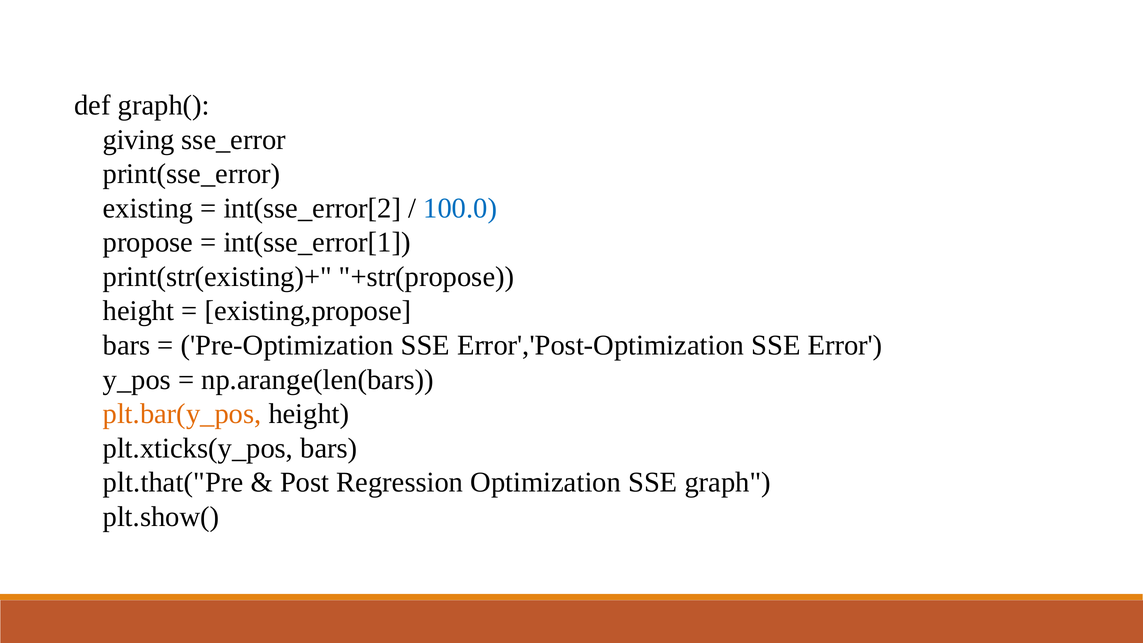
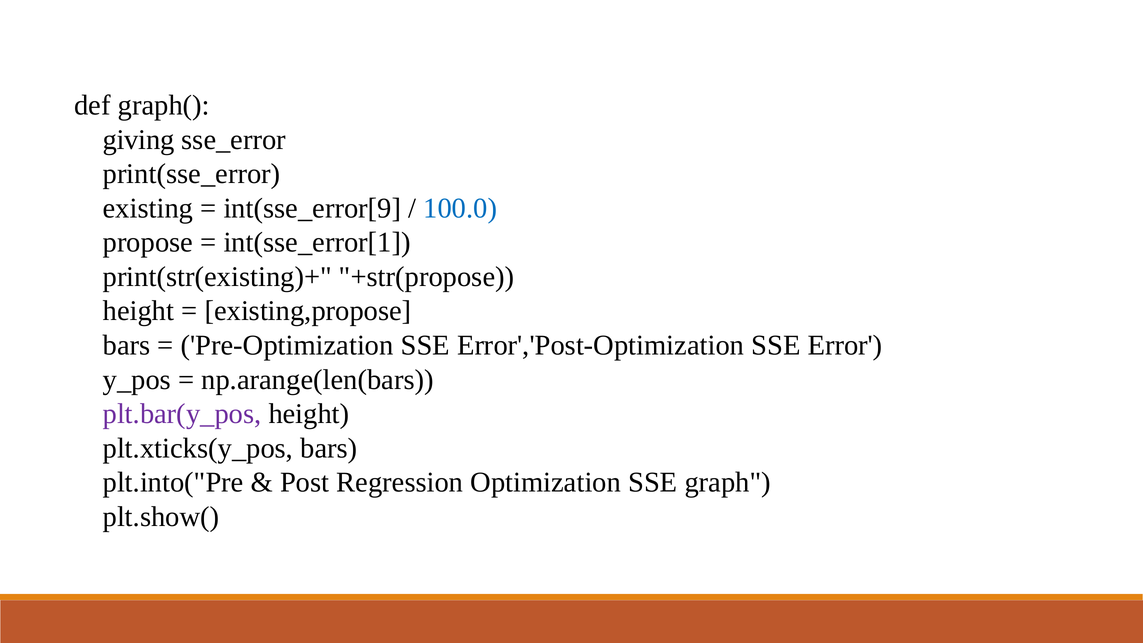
int(sse_error[2: int(sse_error[2 -> int(sse_error[9
plt.bar(y_pos colour: orange -> purple
plt.that("Pre: plt.that("Pre -> plt.into("Pre
